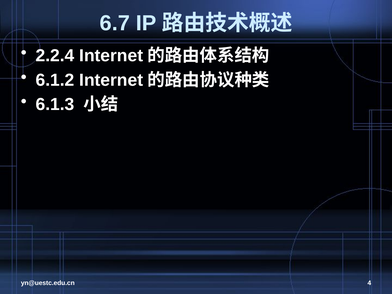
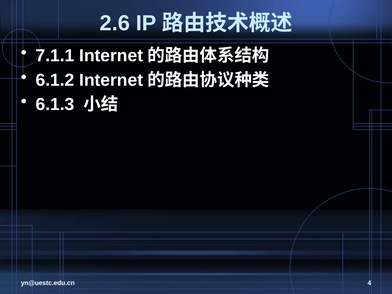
6.7: 6.7 -> 2.6
2.2.4: 2.2.4 -> 7.1.1
